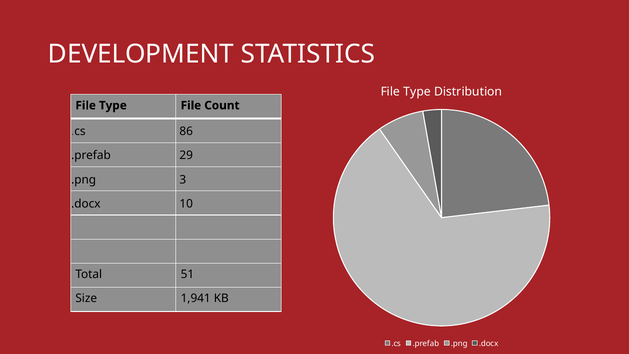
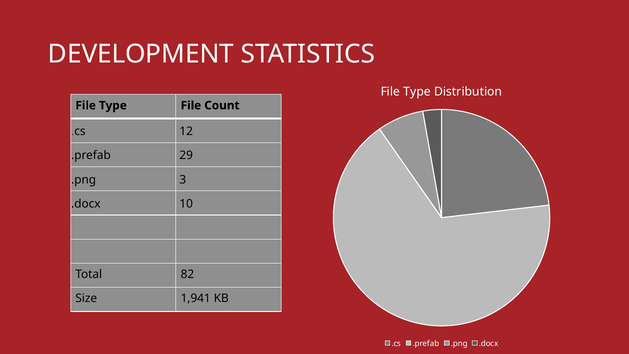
86: 86 -> 12
51: 51 -> 82
